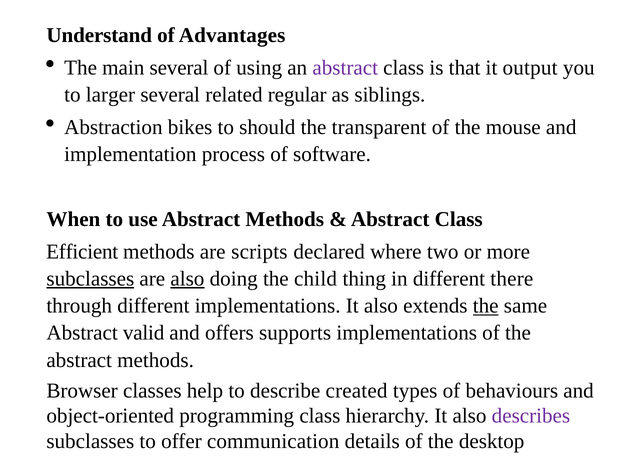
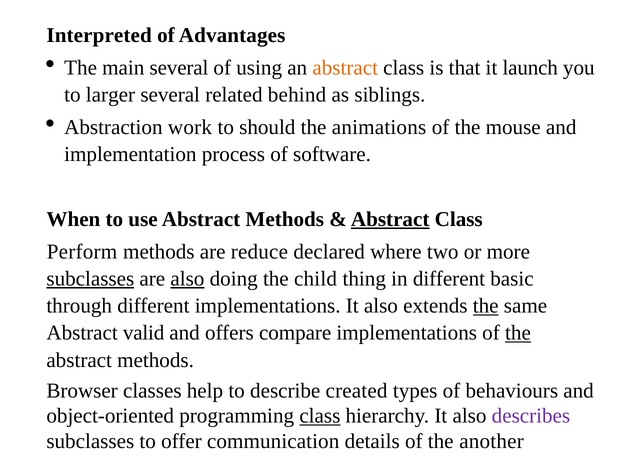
Understand: Understand -> Interpreted
abstract at (345, 68) colour: purple -> orange
output: output -> launch
regular: regular -> behind
bikes: bikes -> work
transparent: transparent -> animations
Abstract at (390, 219) underline: none -> present
Efficient: Efficient -> Perform
scripts: scripts -> reduce
there: there -> basic
supports: supports -> compare
the at (518, 333) underline: none -> present
class at (320, 416) underline: none -> present
desktop: desktop -> another
